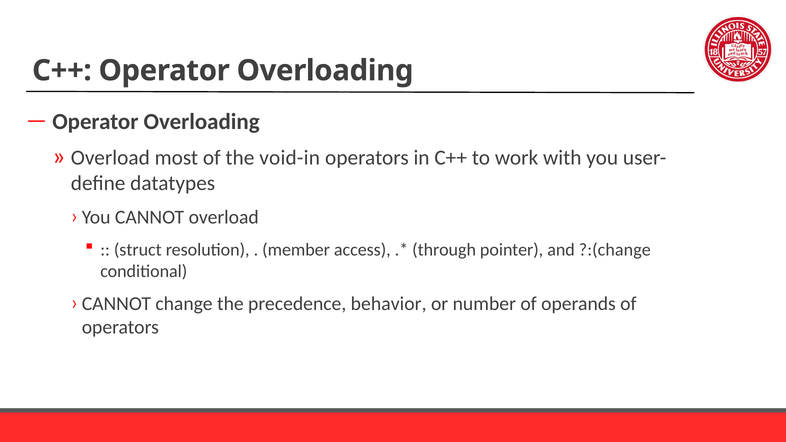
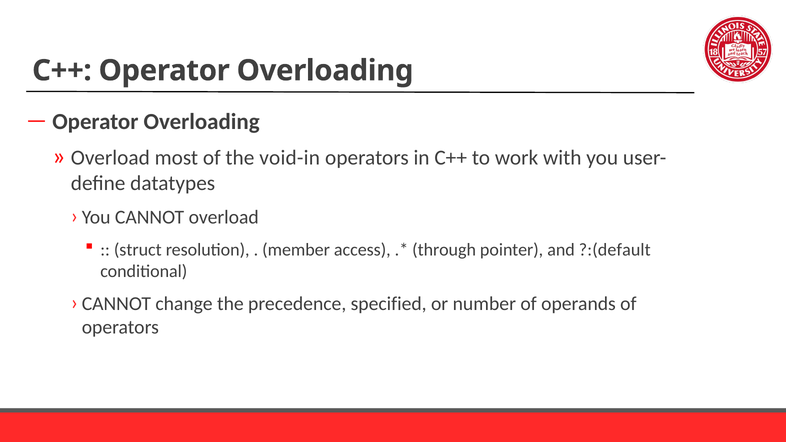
?:(change: ?:(change -> ?:(default
behavior: behavior -> specified
